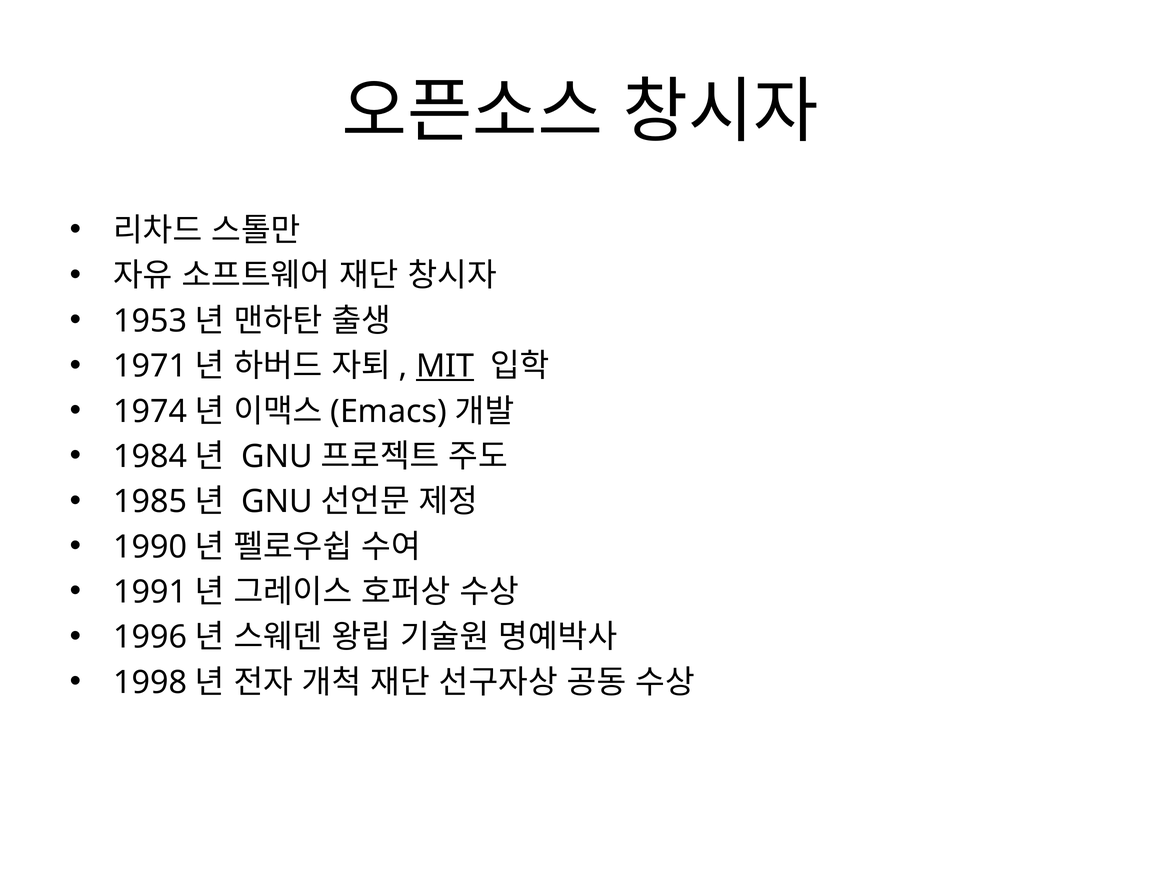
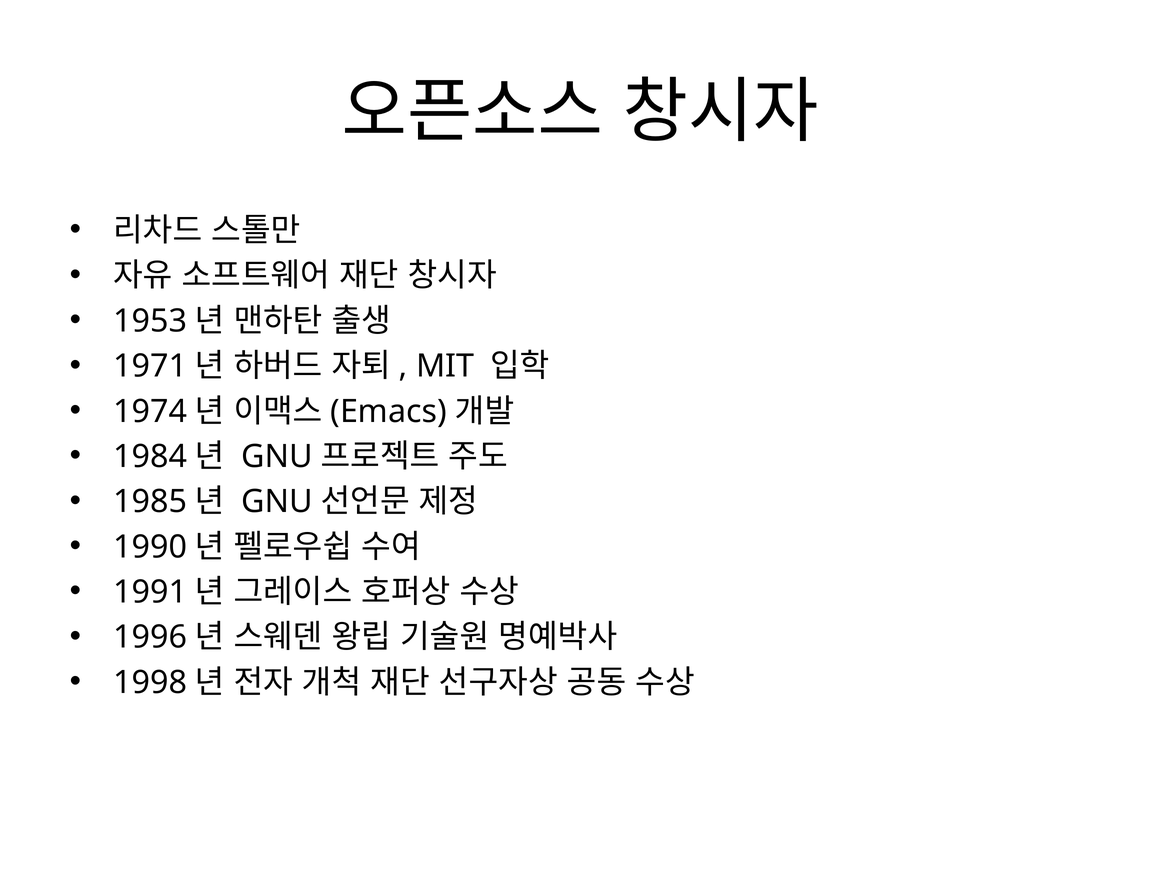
MIT underline: present -> none
